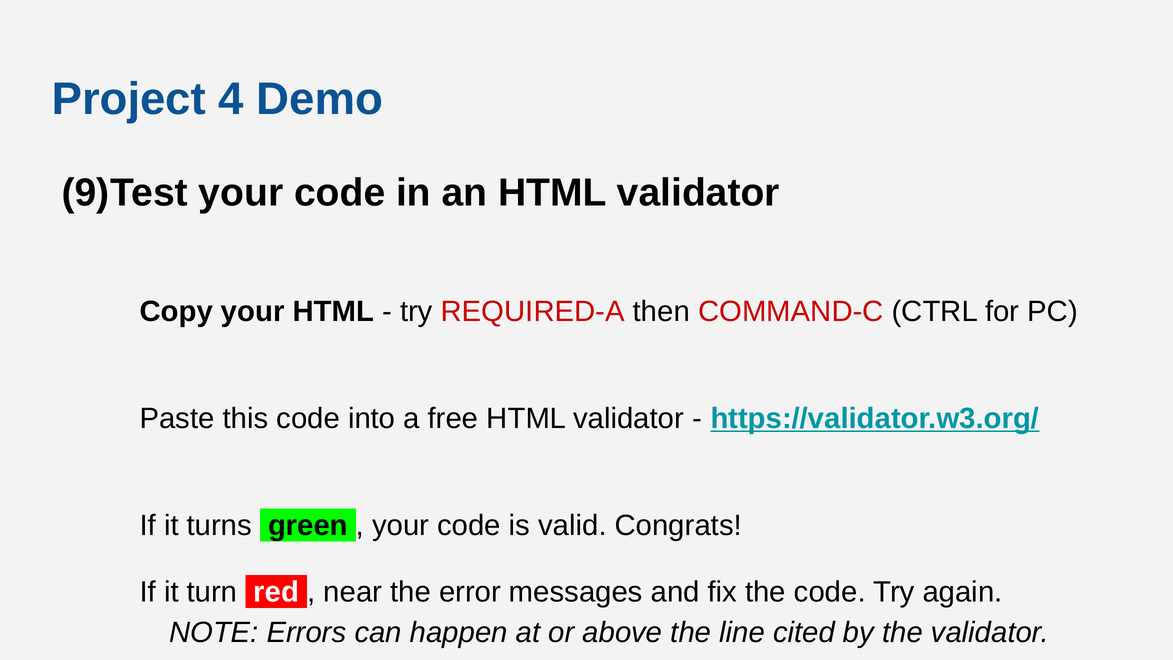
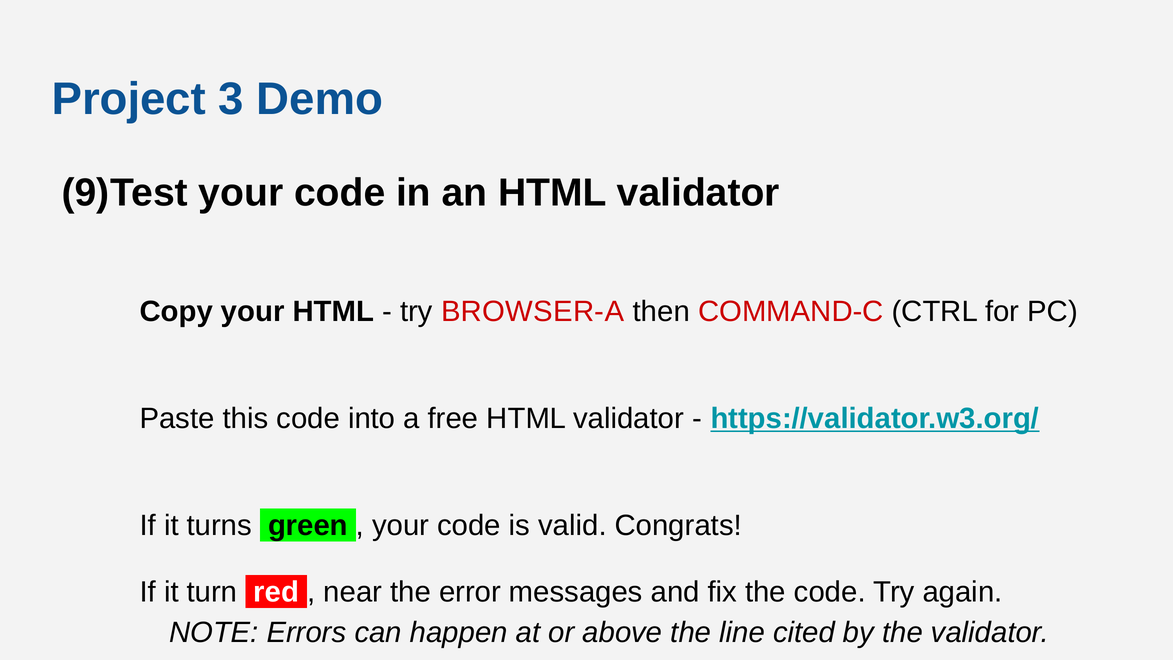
4: 4 -> 3
REQUIRED-A: REQUIRED-A -> BROWSER-A
